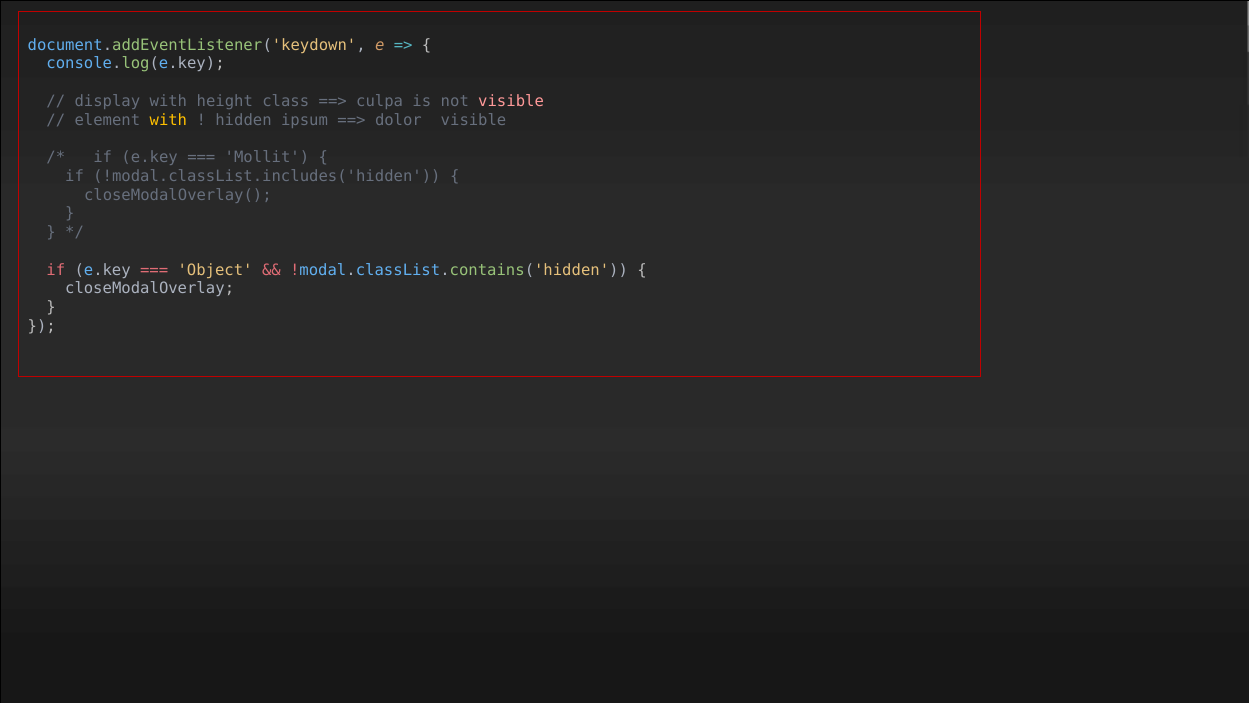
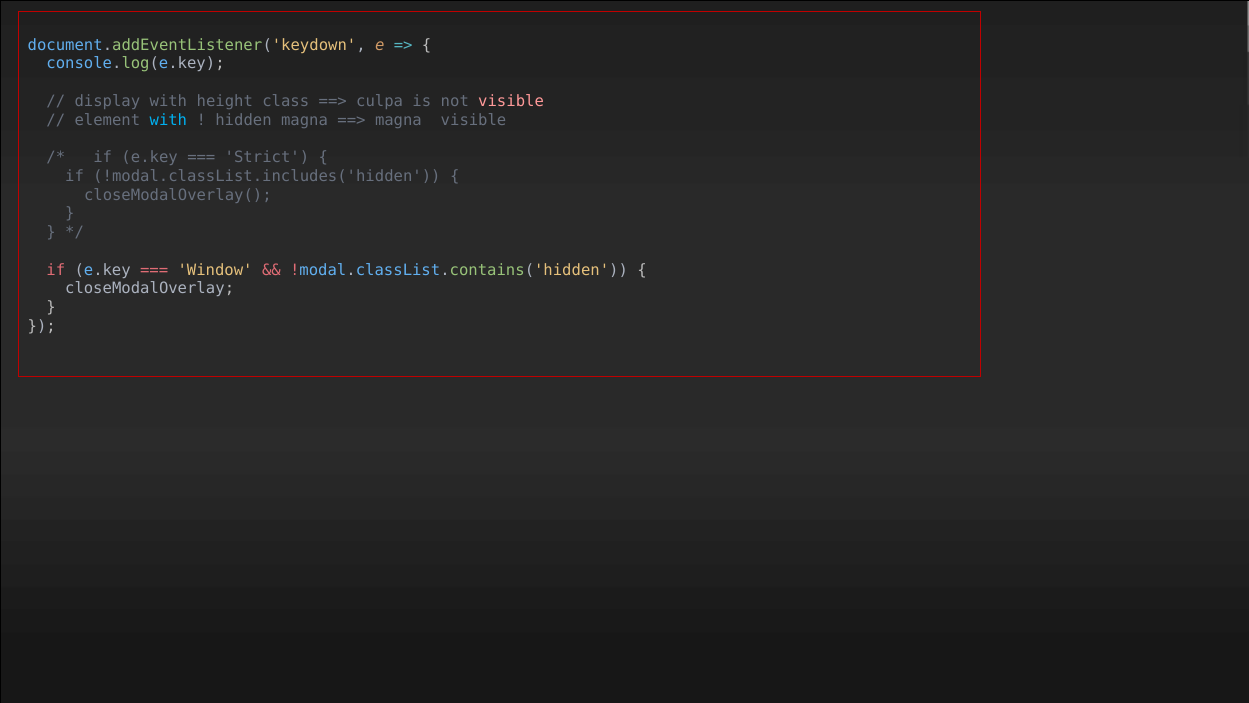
with at (168, 120) colour: yellow -> light blue
hidden ipsum: ipsum -> magna
dolor at (398, 120): dolor -> magna
Mollit: Mollit -> Strict
Object: Object -> Window
